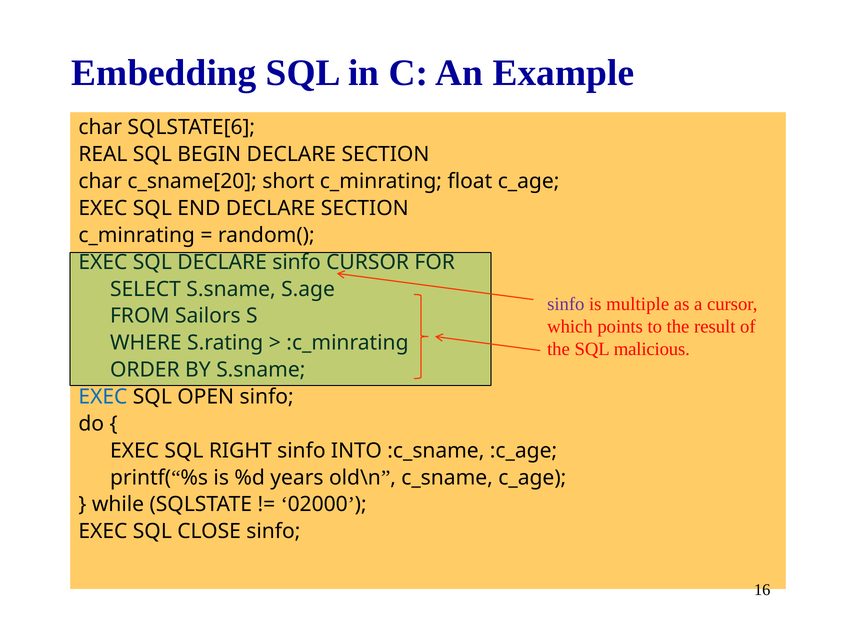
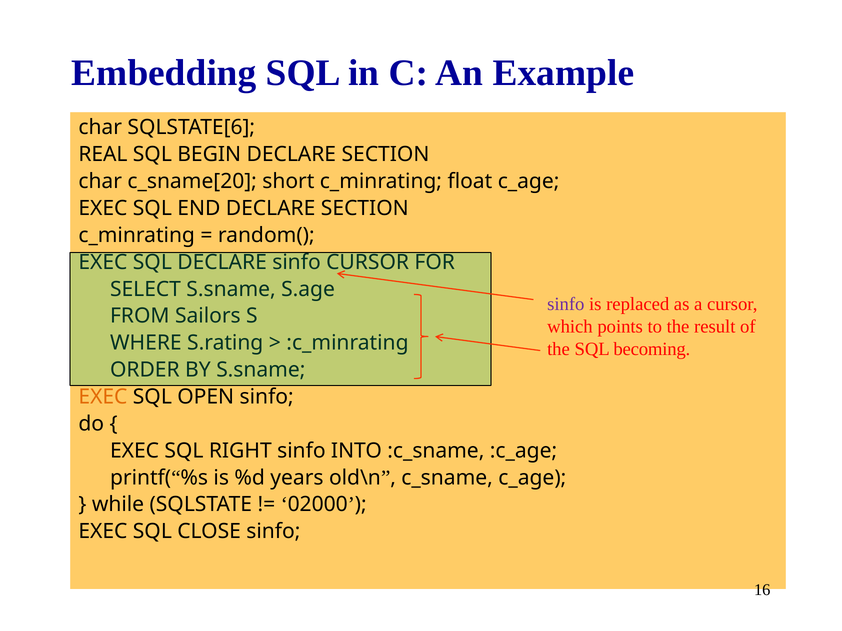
multiple: multiple -> replaced
malicious: malicious -> becoming
EXEC at (103, 397) colour: blue -> orange
